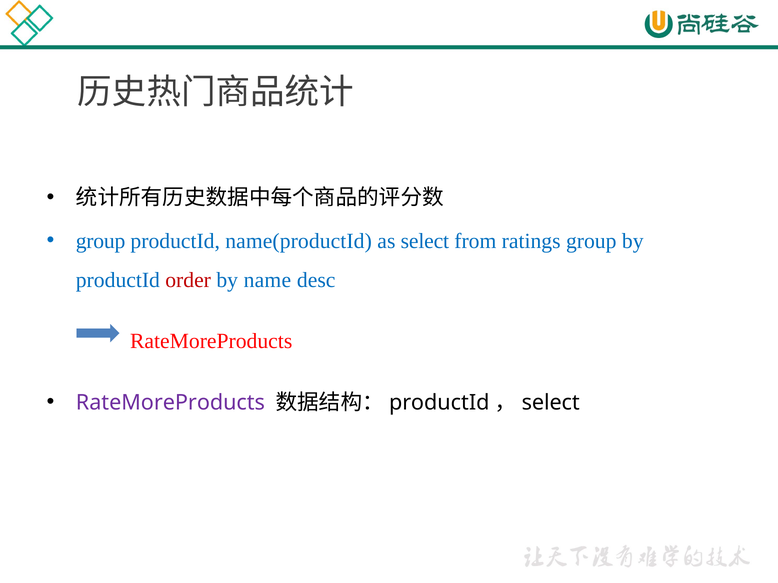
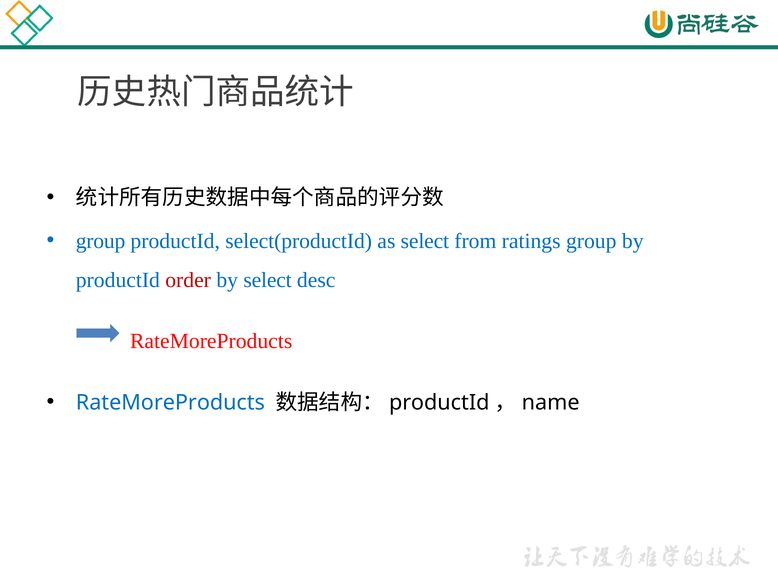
name(productId: name(productId -> select(productId
by name: name -> select
RateMoreProducts at (170, 403) colour: purple -> blue
select at (551, 403): select -> name
